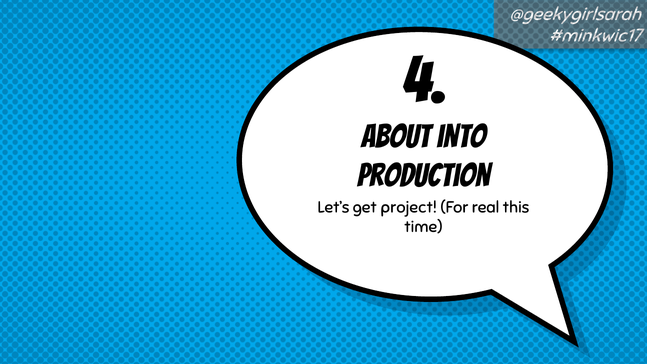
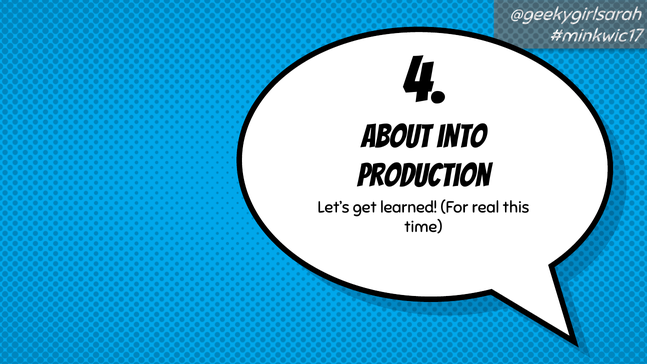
project: project -> learned
